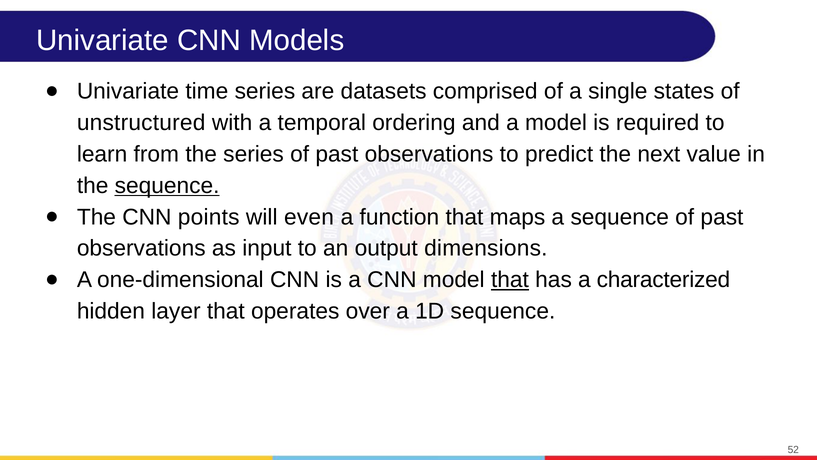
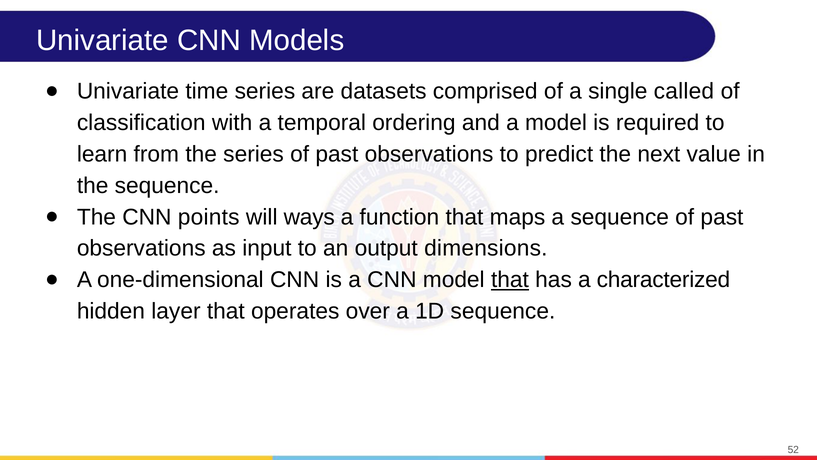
states: states -> called
unstructured: unstructured -> classification
sequence at (167, 185) underline: present -> none
even: even -> ways
